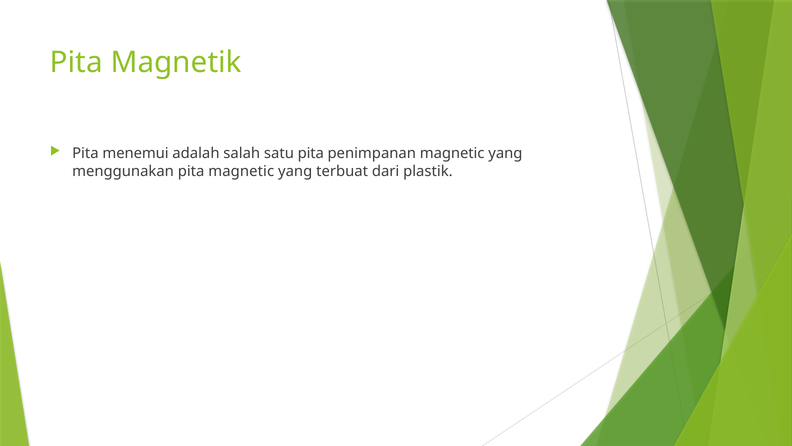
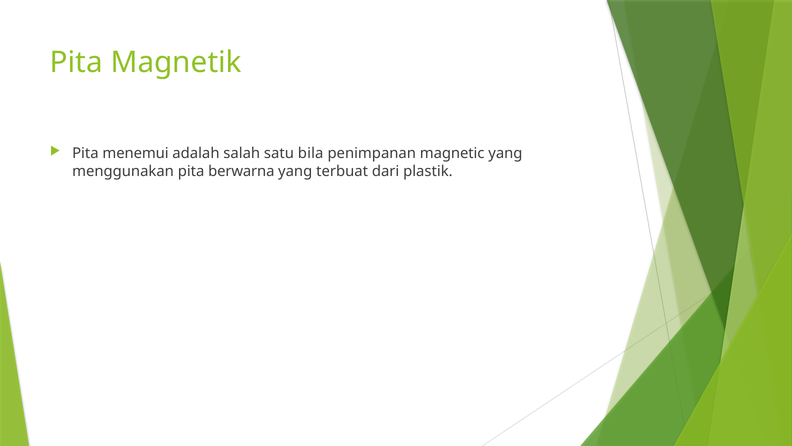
satu pita: pita -> bila
pita magnetic: magnetic -> berwarna
